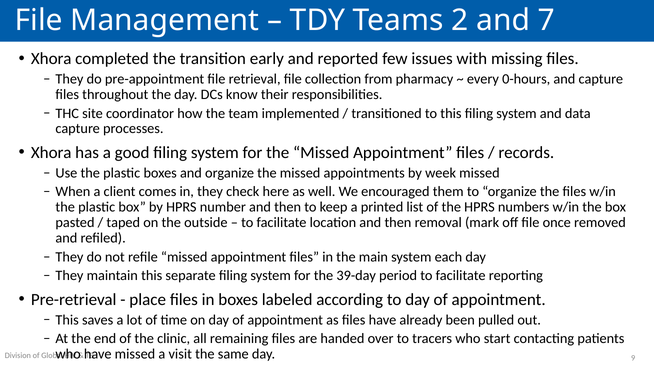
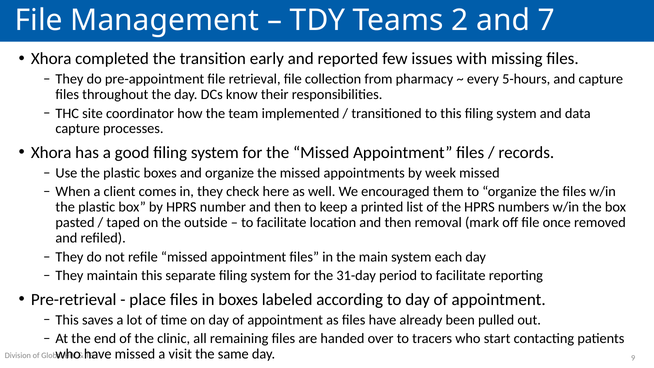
0-hours: 0-hours -> 5-hours
39-day: 39-day -> 31-day
